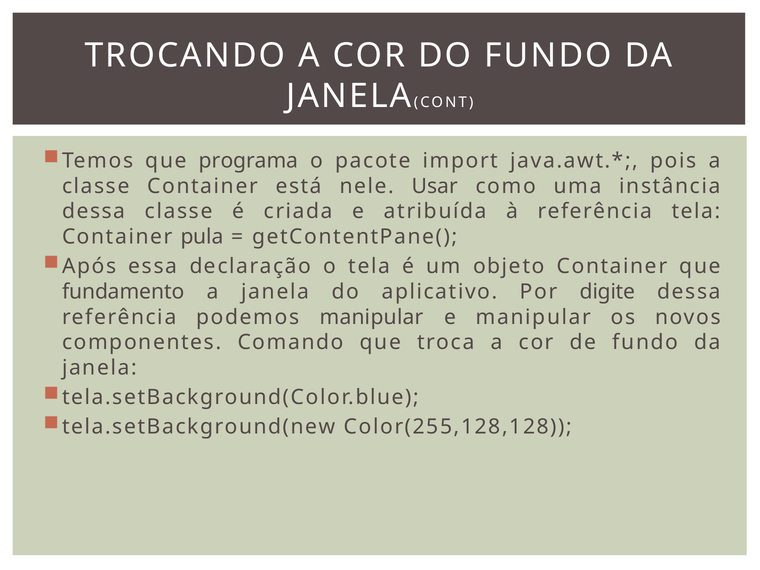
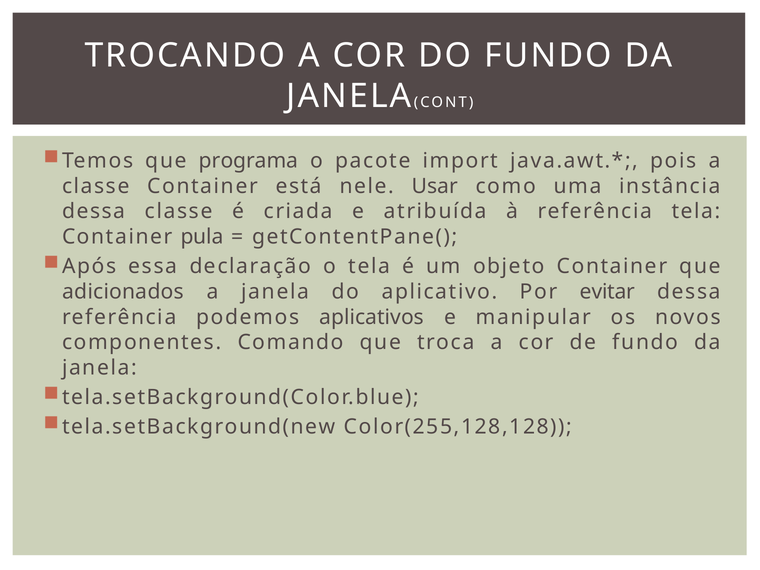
fundamento: fundamento -> adicionados
digite: digite -> evitar
podemos manipular: manipular -> aplicativos
